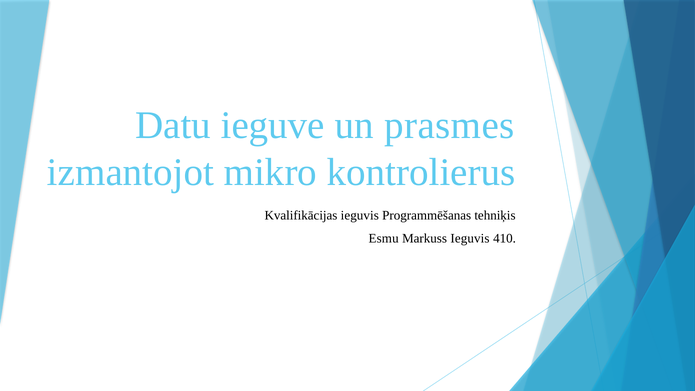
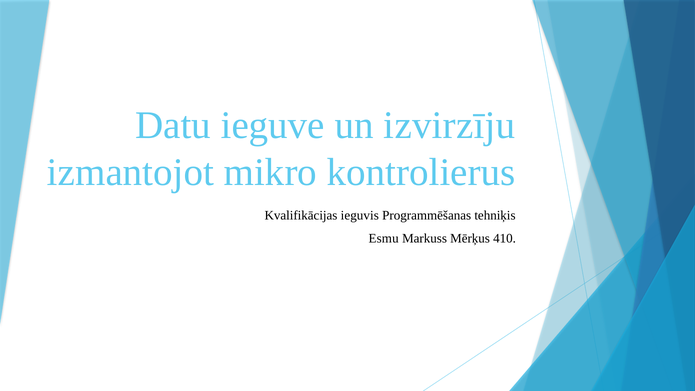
prasmes: prasmes -> izvirzīju
Markuss Ieguvis: Ieguvis -> Mērķus
